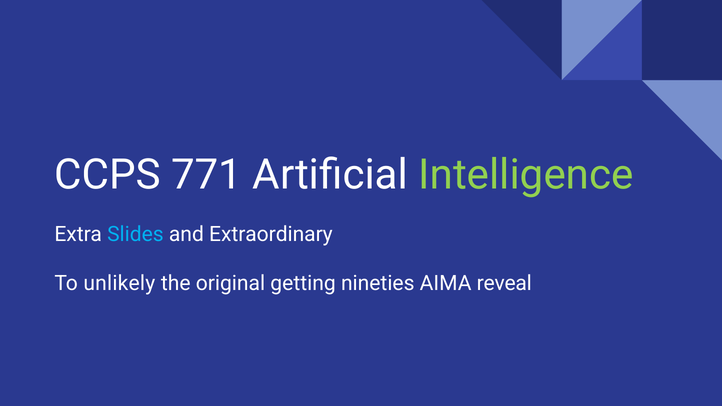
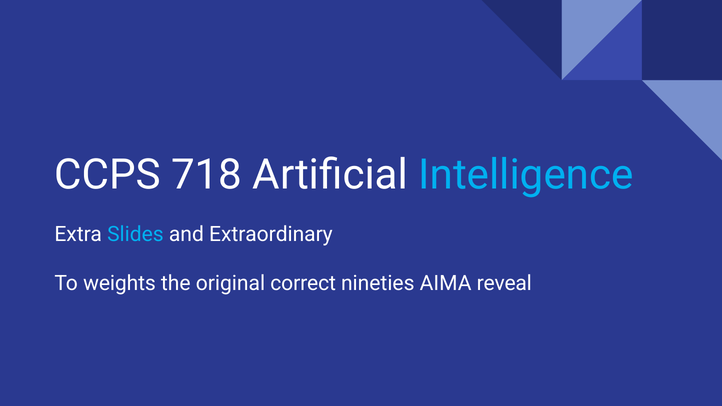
771: 771 -> 718
Intelligence colour: light green -> light blue
unlikely: unlikely -> weights
getting: getting -> correct
